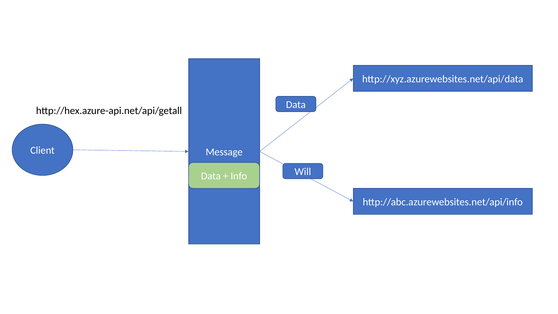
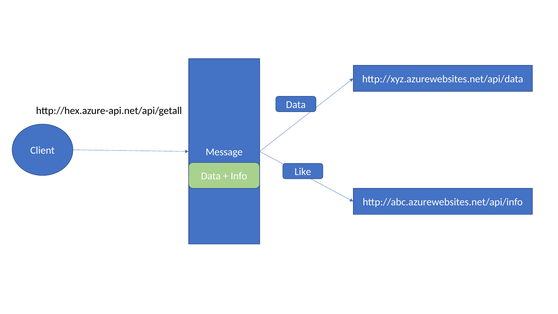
Will: Will -> Like
